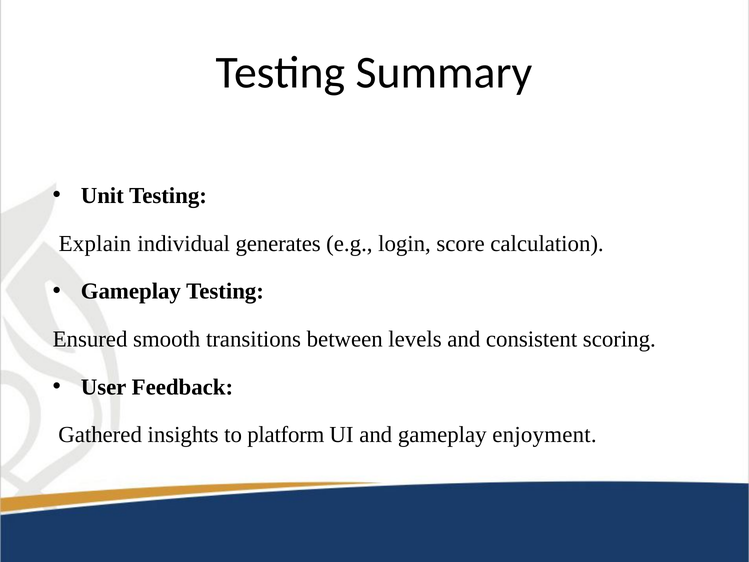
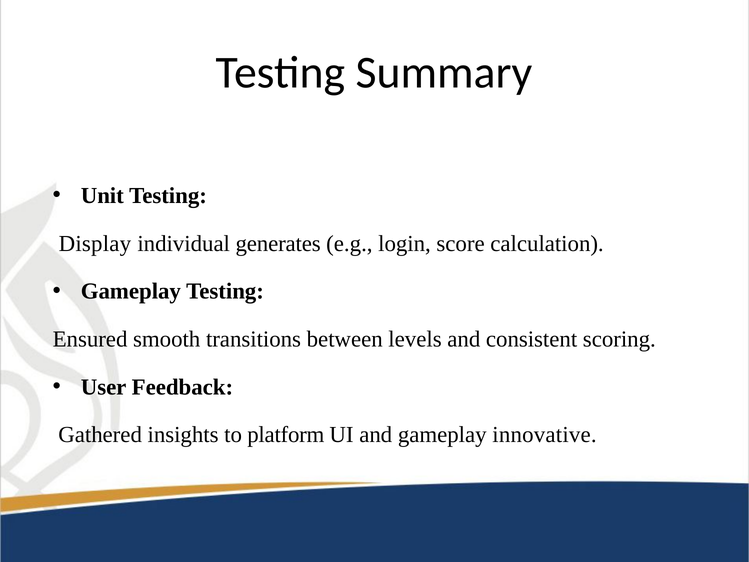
Explain: Explain -> Display
enjoyment: enjoyment -> innovative
